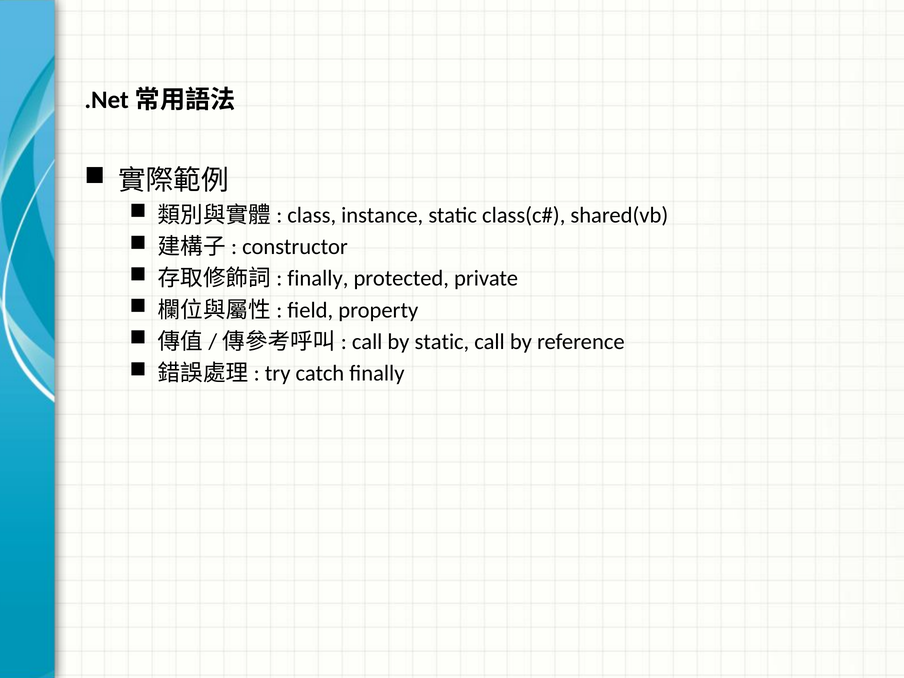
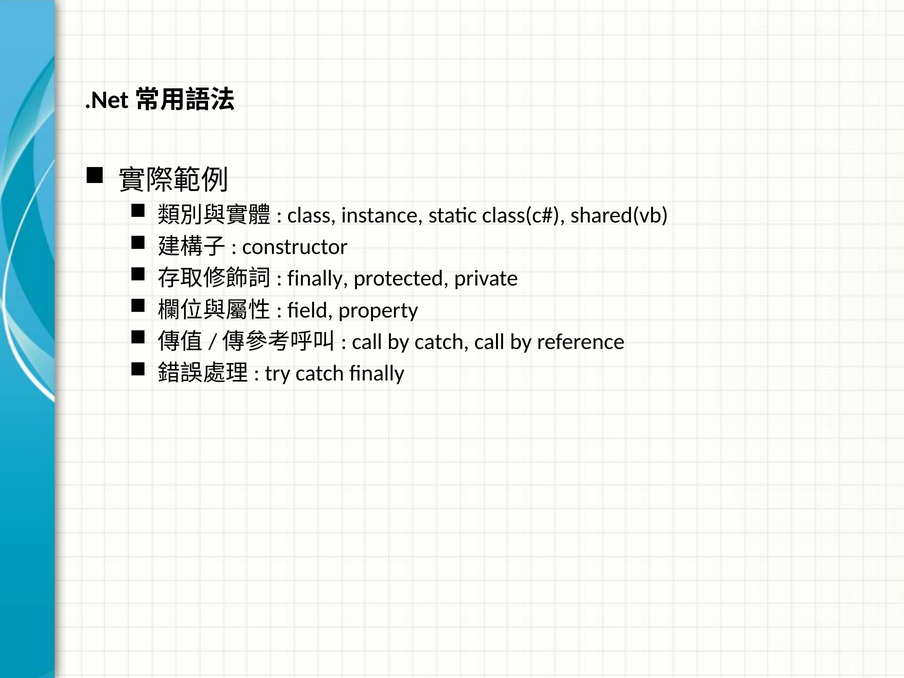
by static: static -> catch
